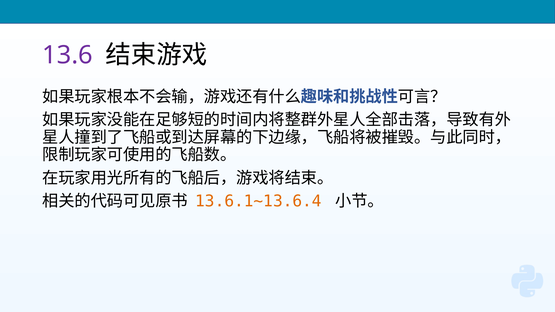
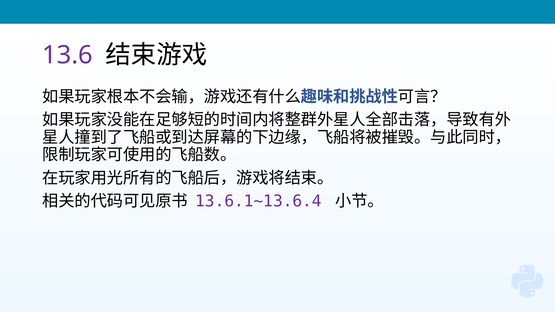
13.6.1~13.6.4 colour: orange -> purple
